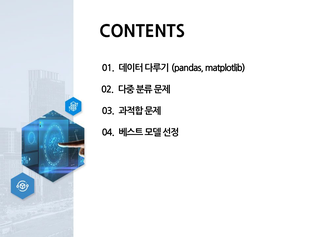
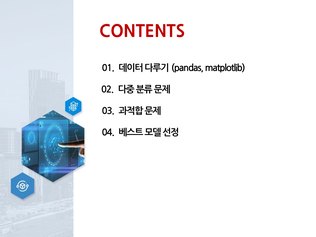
CONTENTS colour: black -> red
